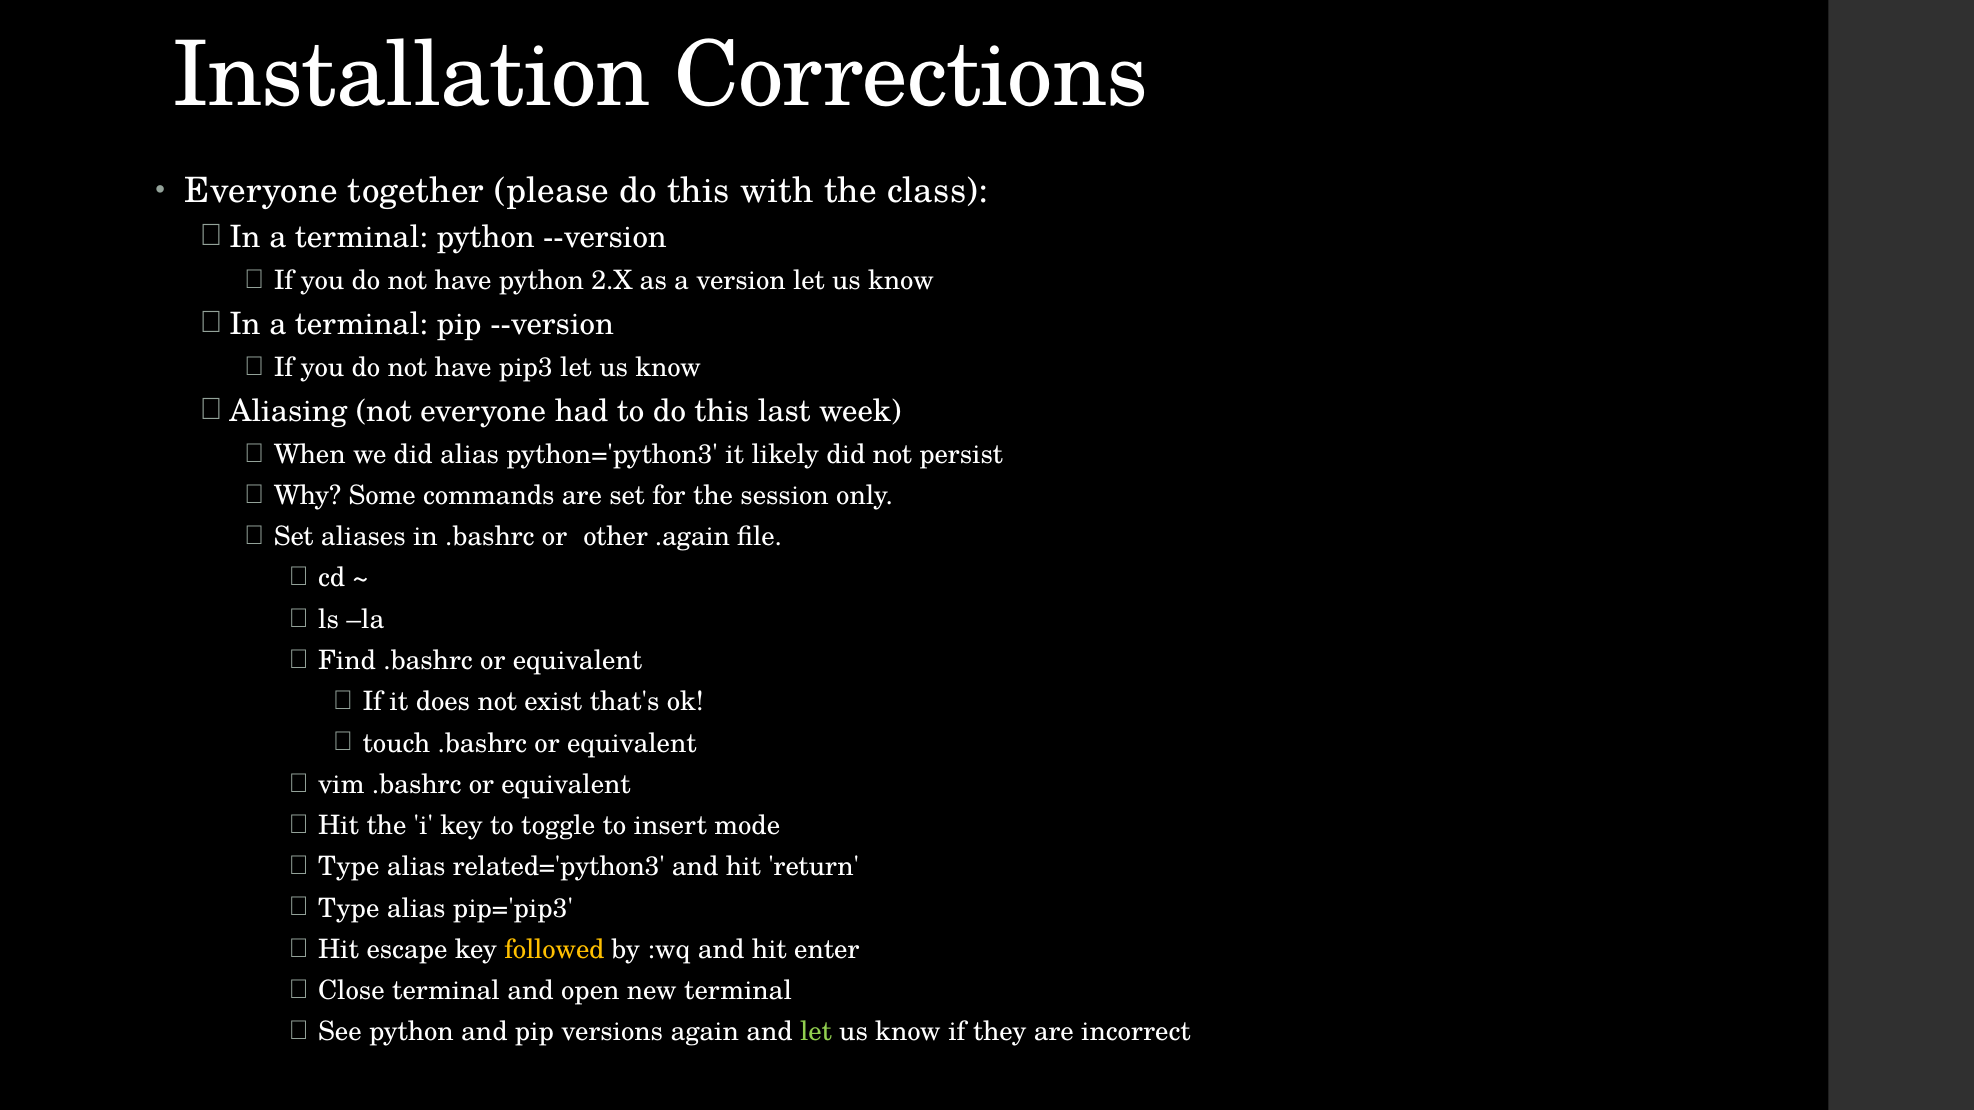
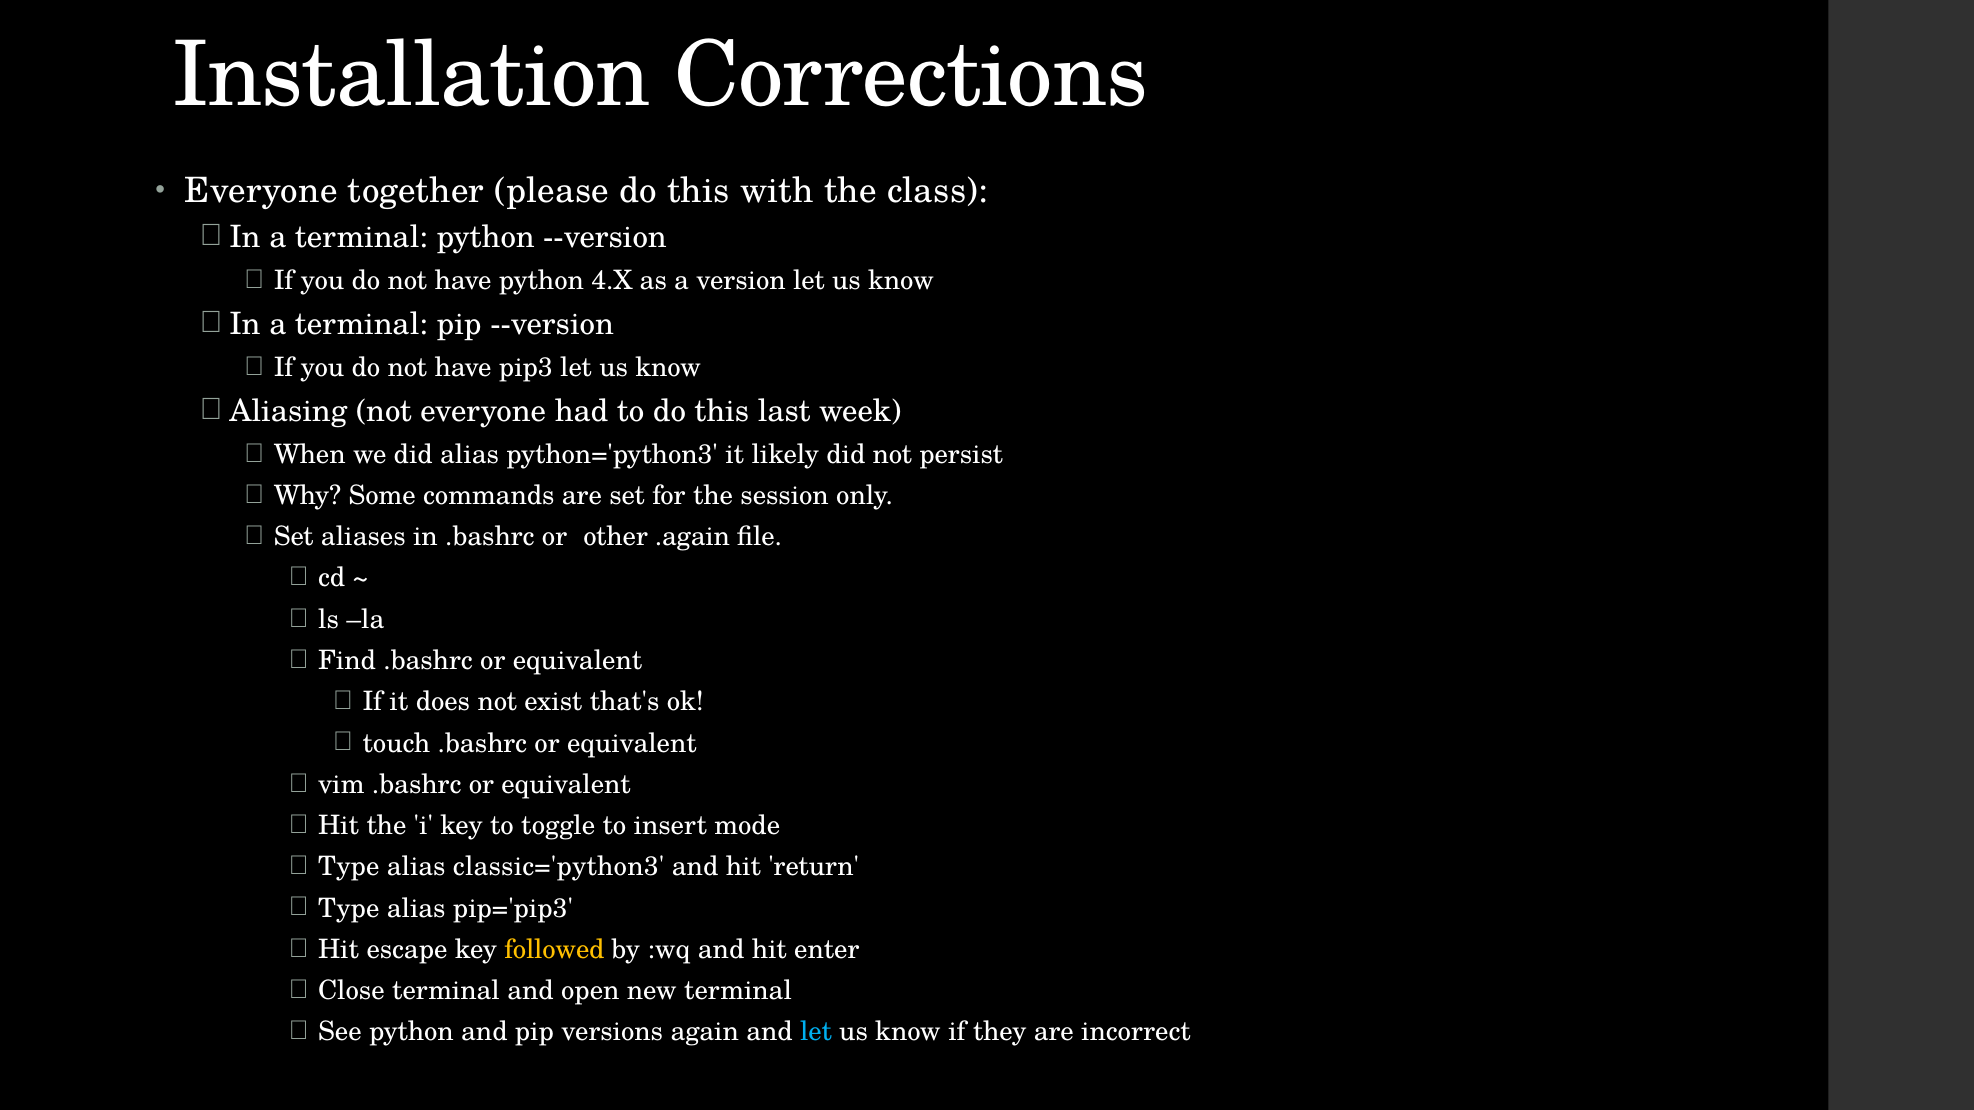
2.X: 2.X -> 4.X
related='python3: related='python3 -> classic='python3
let at (816, 1032) colour: light green -> light blue
